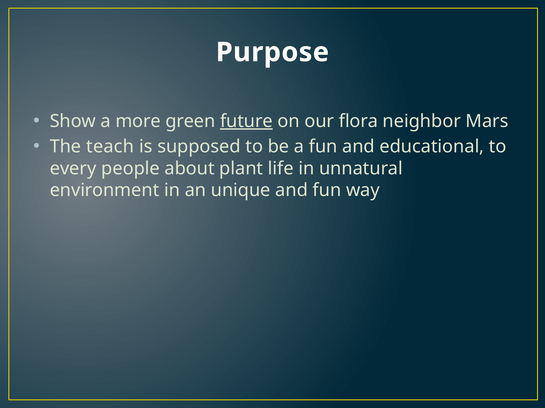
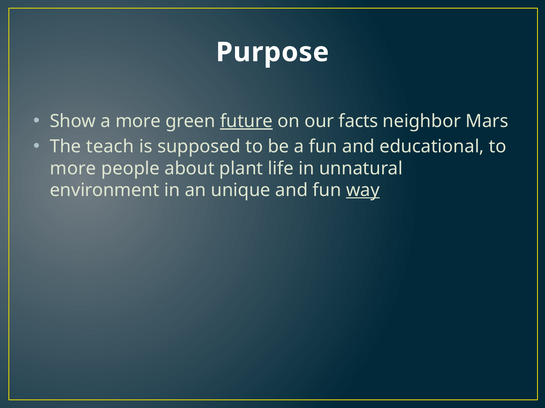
flora: flora -> facts
every at (73, 169): every -> more
way underline: none -> present
